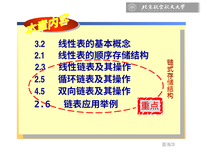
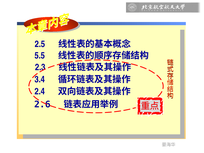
3.2: 3.2 -> 2.5
2.1: 2.1 -> 5.5
2.5: 2.5 -> 3.4
4.5: 4.5 -> 2.4
